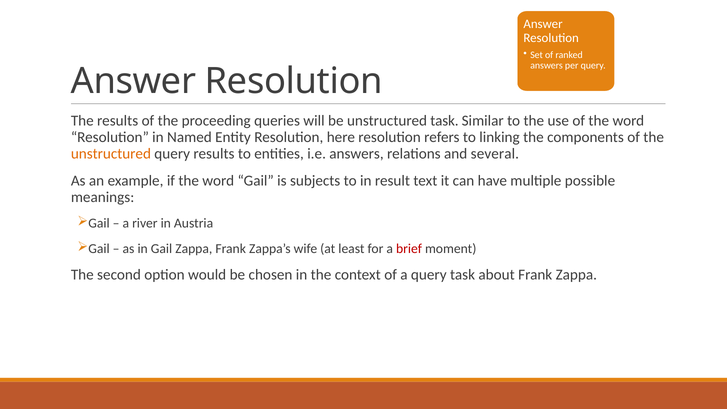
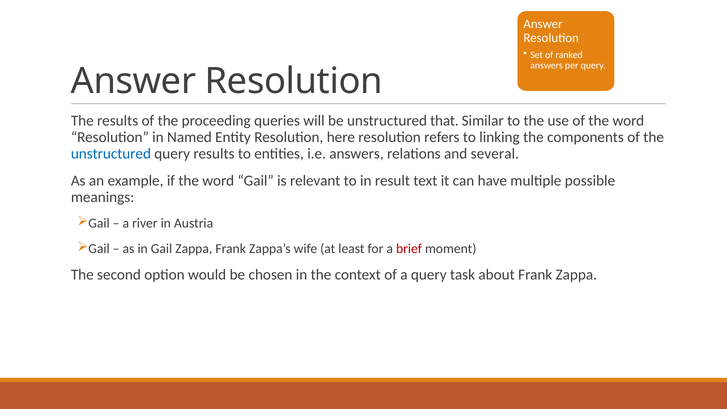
unstructured task: task -> that
unstructured at (111, 154) colour: orange -> blue
subjects: subjects -> relevant
